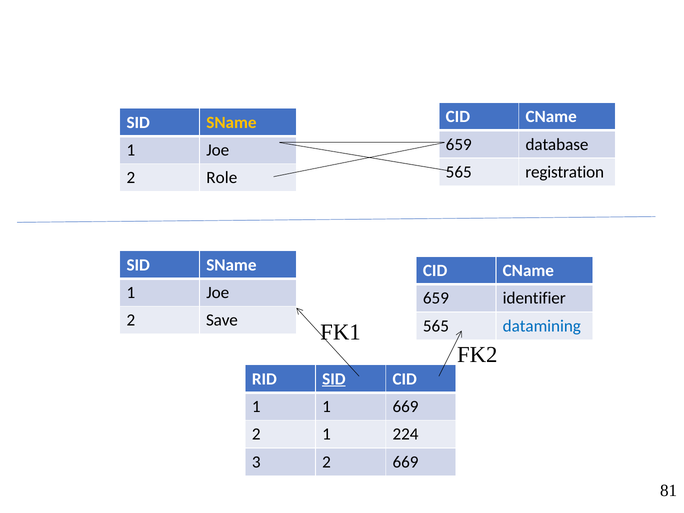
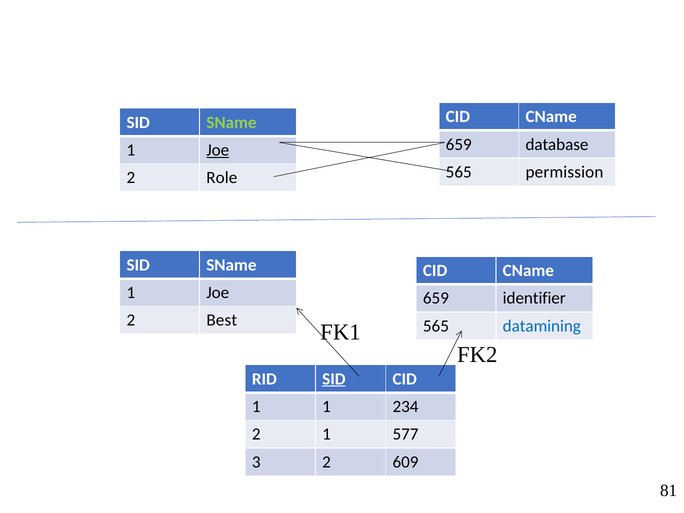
SName at (231, 122) colour: yellow -> light green
Joe at (218, 150) underline: none -> present
registration: registration -> permission
Save: Save -> Best
1 669: 669 -> 234
224: 224 -> 577
2 669: 669 -> 609
